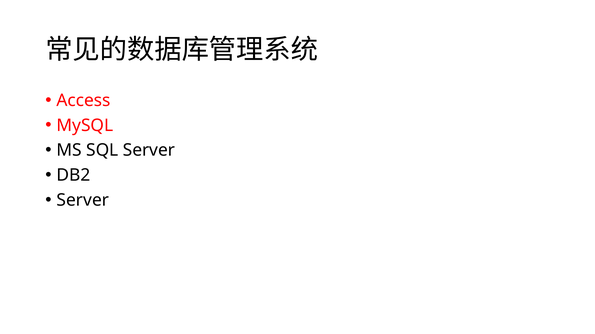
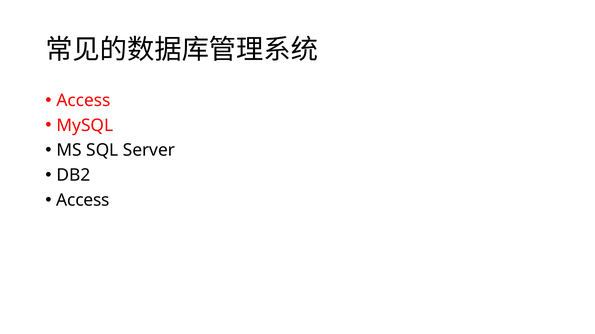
Server at (83, 200): Server -> Access
